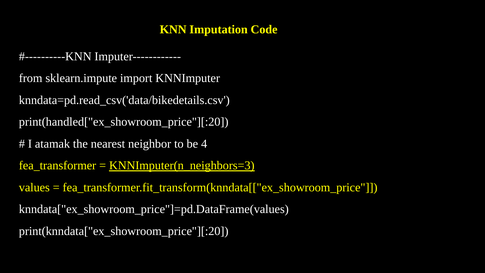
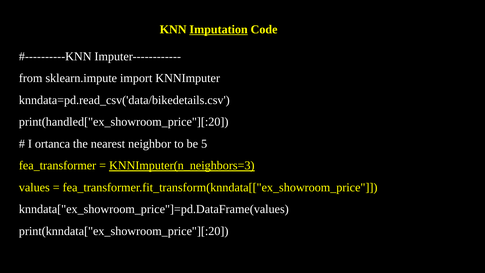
Imputation underline: none -> present
atamak: atamak -> ortanca
4: 4 -> 5
